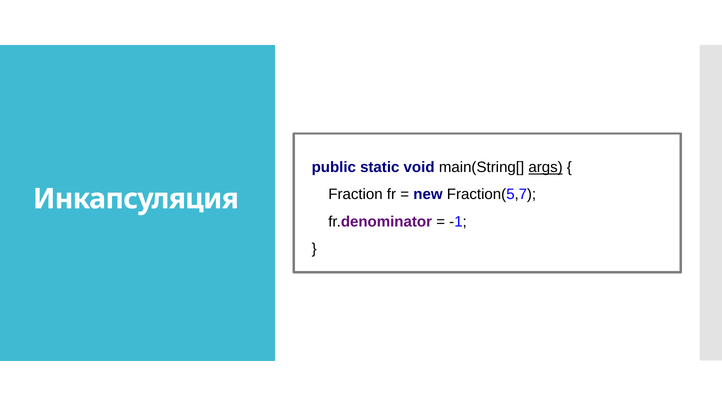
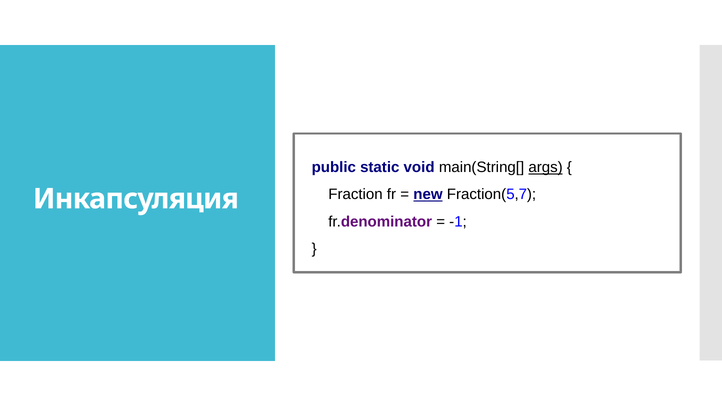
new underline: none -> present
